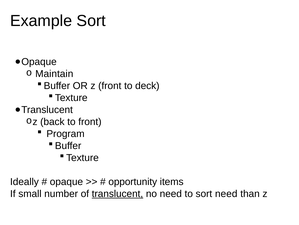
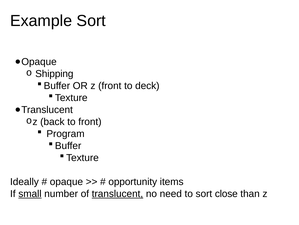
Maintain: Maintain -> Shipping
small underline: none -> present
sort need: need -> close
